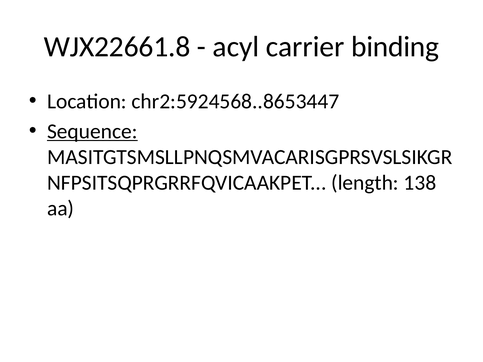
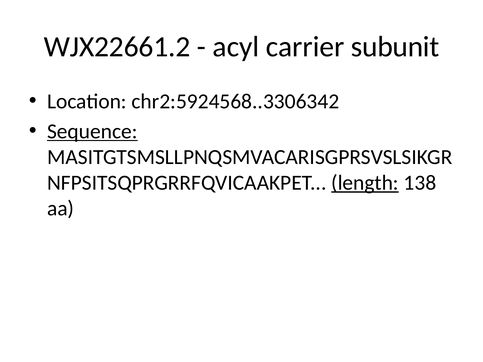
WJX22661.8: WJX22661.8 -> WJX22661.2
binding: binding -> subunit
chr2:5924568..8653447: chr2:5924568..8653447 -> chr2:5924568..3306342
length underline: none -> present
